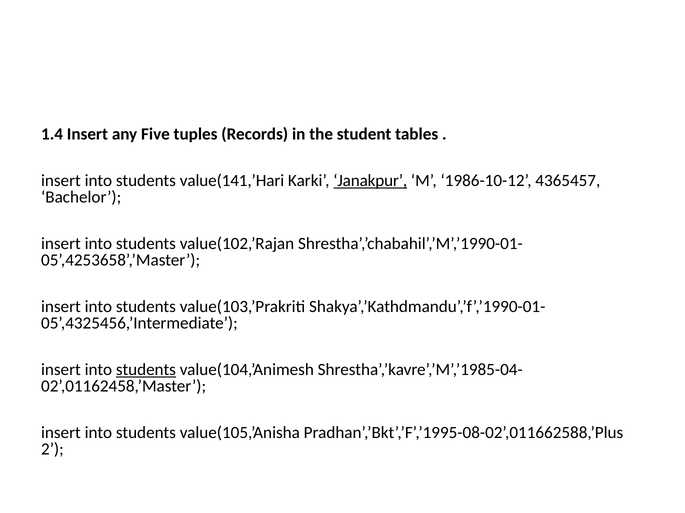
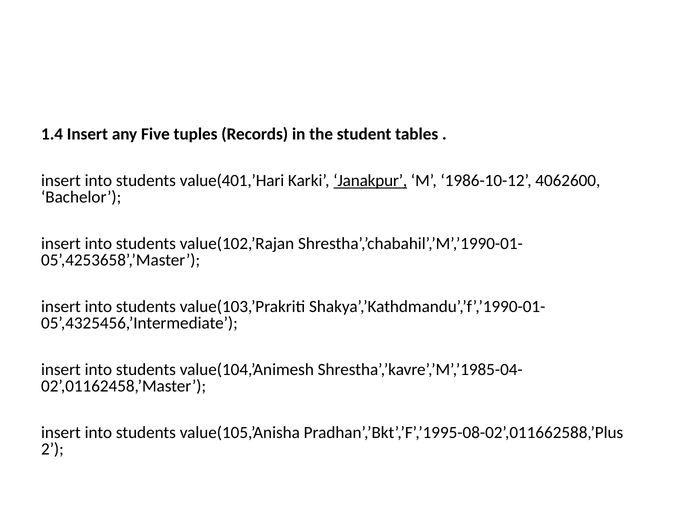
value(141,’Hari: value(141,’Hari -> value(401,’Hari
4365457: 4365457 -> 4062600
students at (146, 370) underline: present -> none
